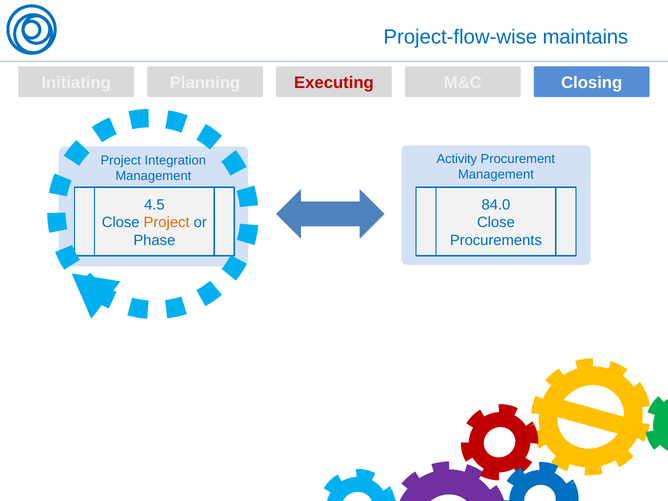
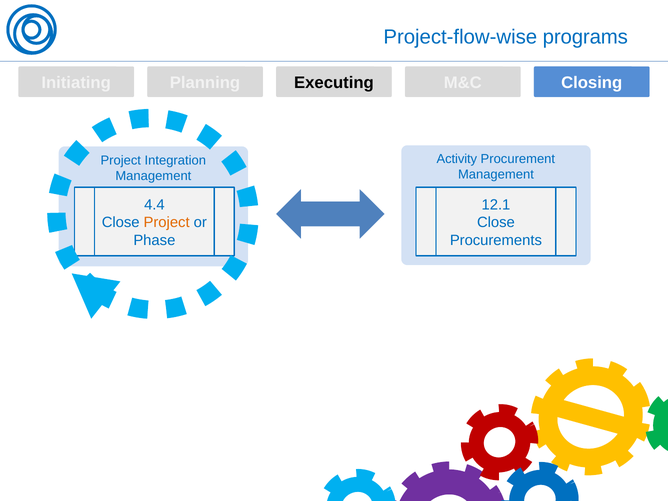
maintains: maintains -> programs
Executing colour: red -> black
4.5: 4.5 -> 4.4
84.0: 84.0 -> 12.1
